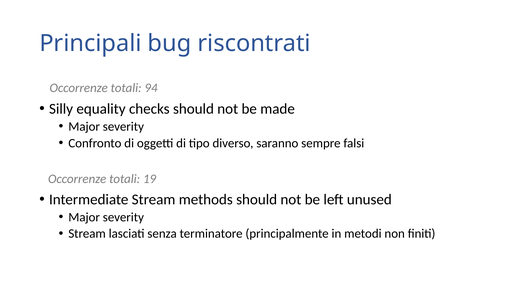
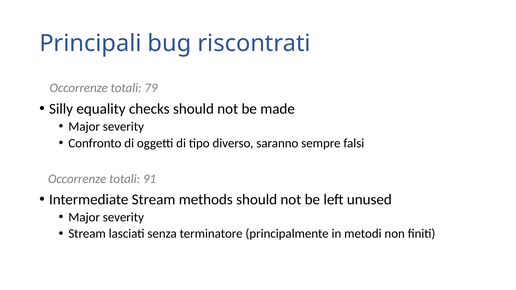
94: 94 -> 79
19: 19 -> 91
